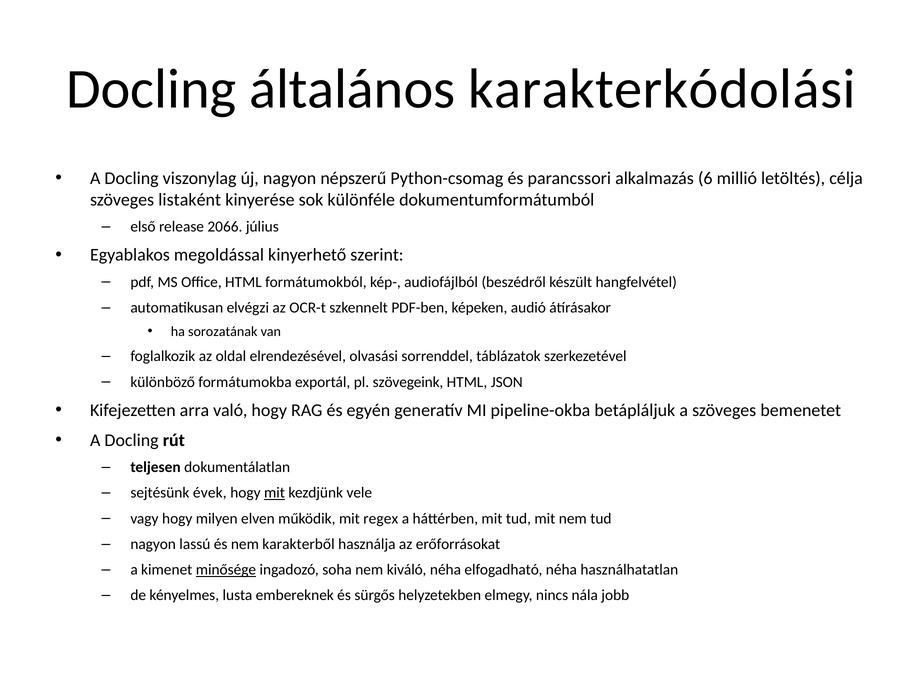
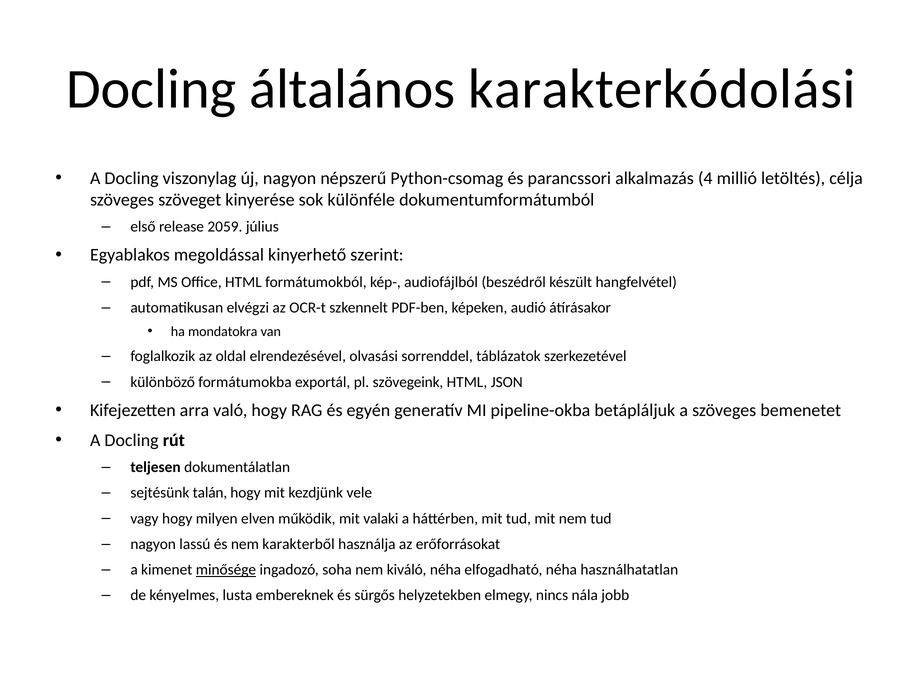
6: 6 -> 4
listaként: listaként -> szöveget
2066: 2066 -> 2059
sorozatának: sorozatának -> mondatokra
évek: évek -> talán
mit at (274, 493) underline: present -> none
regex: regex -> valaki
